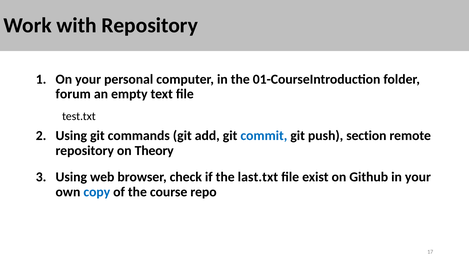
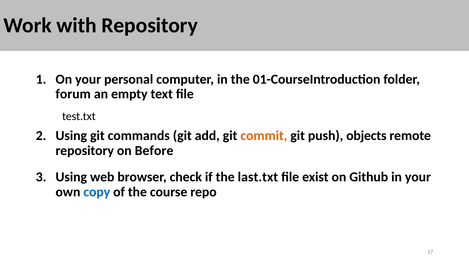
commit colour: blue -> orange
section: section -> objects
Theory: Theory -> Before
